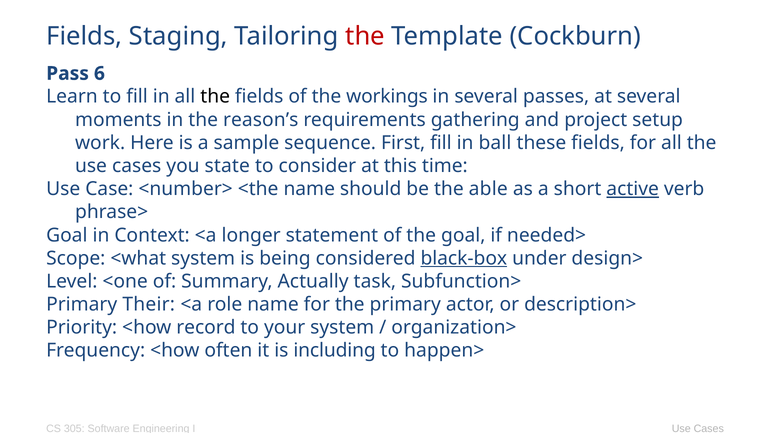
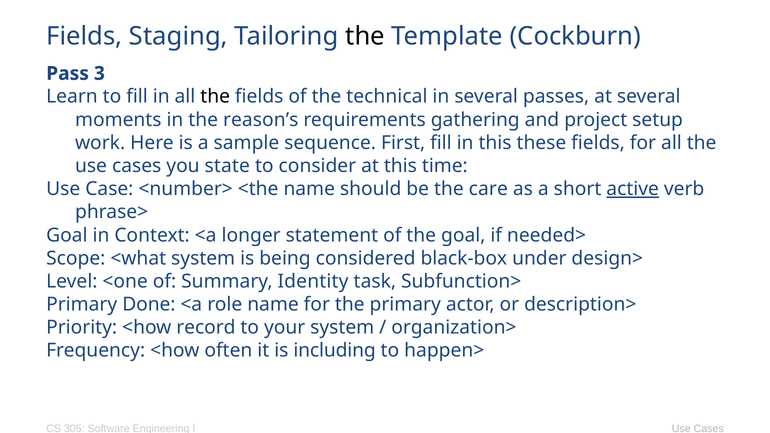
the at (365, 36) colour: red -> black
6: 6 -> 3
workings: workings -> technical
in ball: ball -> this
able: able -> care
black-box underline: present -> none
Actually: Actually -> Identity
Their: Their -> Done
